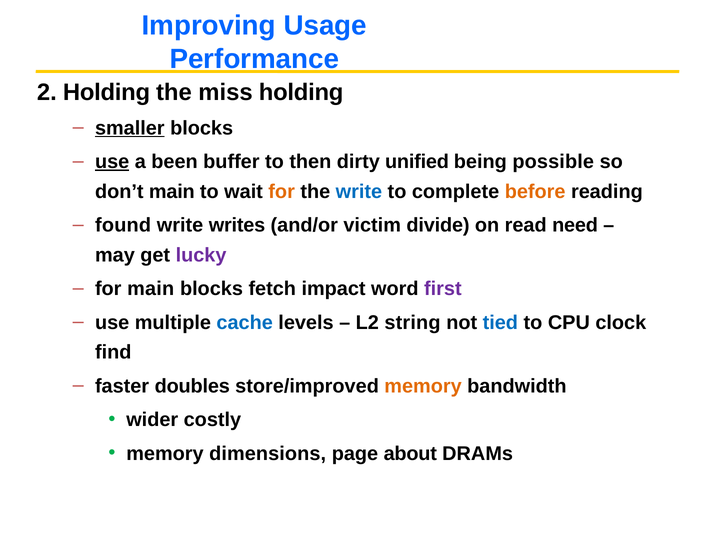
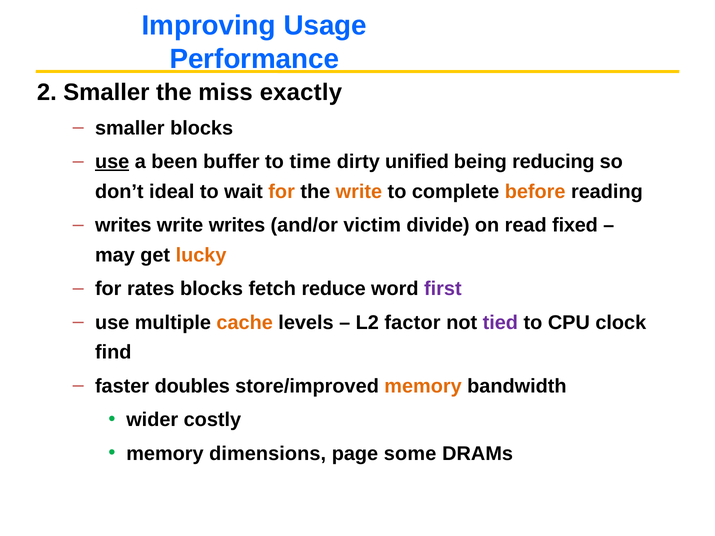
2 Holding: Holding -> Smaller
miss holding: holding -> exactly
smaller at (130, 128) underline: present -> none
then: then -> time
possible: possible -> reducing
don’t main: main -> ideal
write at (359, 192) colour: blue -> orange
found at (123, 225): found -> writes
need: need -> fixed
lucky colour: purple -> orange
for main: main -> rates
impact: impact -> reduce
cache colour: blue -> orange
string: string -> factor
tied colour: blue -> purple
about: about -> some
